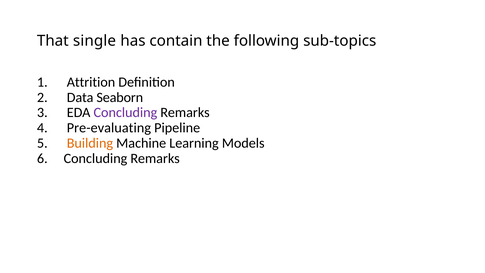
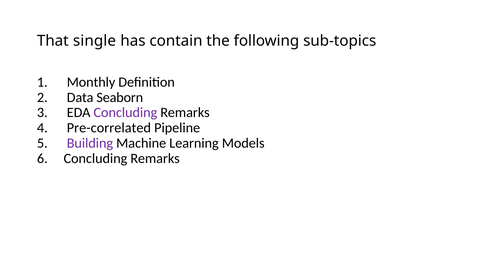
Attrition: Attrition -> Monthly
Pre-evaluating: Pre-evaluating -> Pre-correlated
Building colour: orange -> purple
